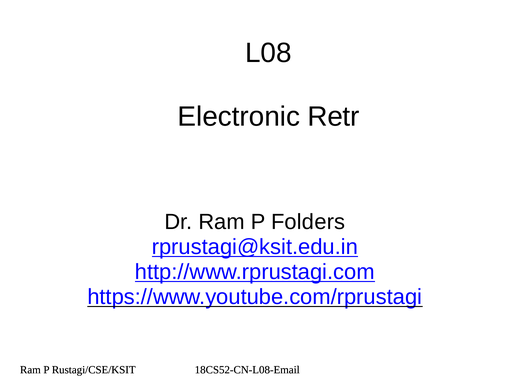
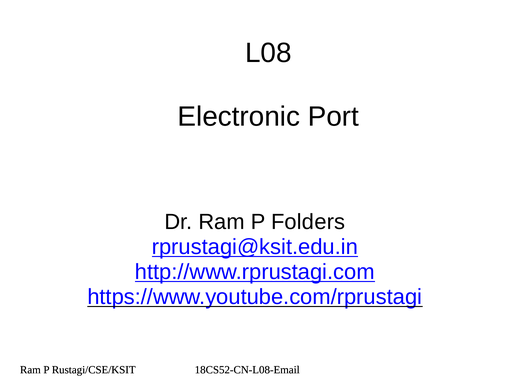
Retr: Retr -> Port
